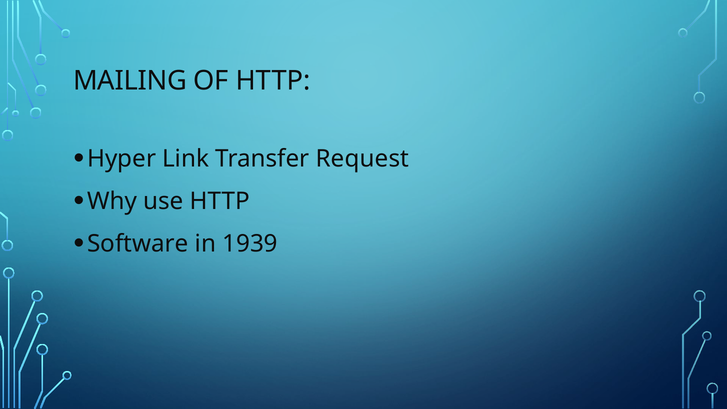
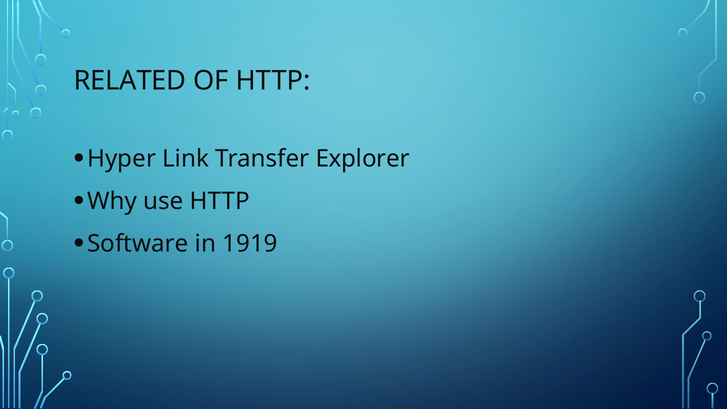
MAILING: MAILING -> RELATED
Request: Request -> Explorer
1939: 1939 -> 1919
